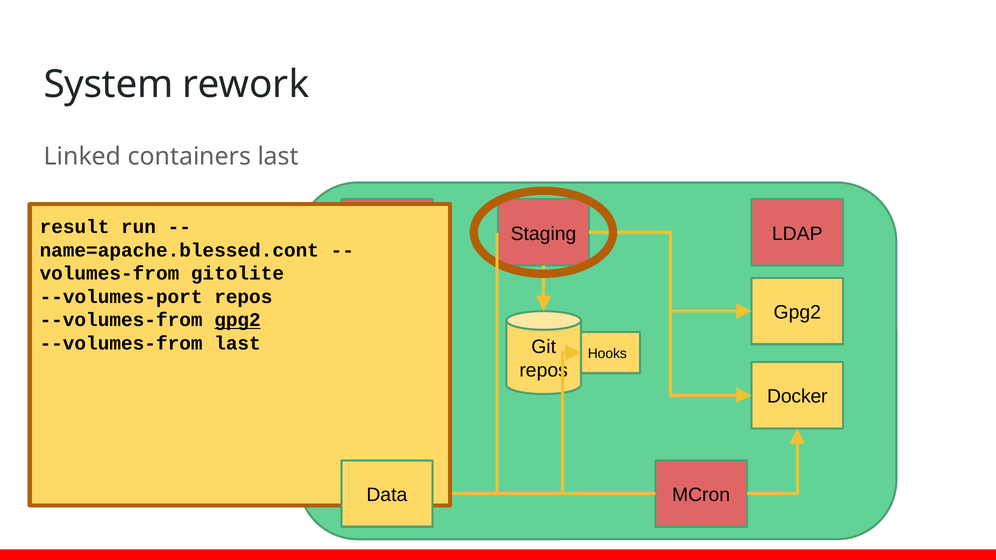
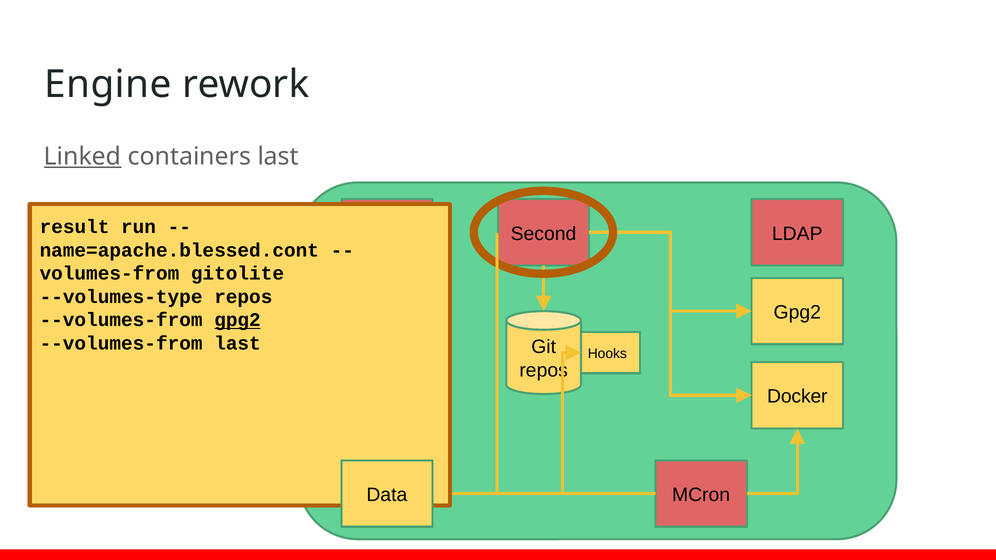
System: System -> Engine
Linked underline: none -> present
Staging: Staging -> Second
--volumes-port: --volumes-port -> --volumes-type
